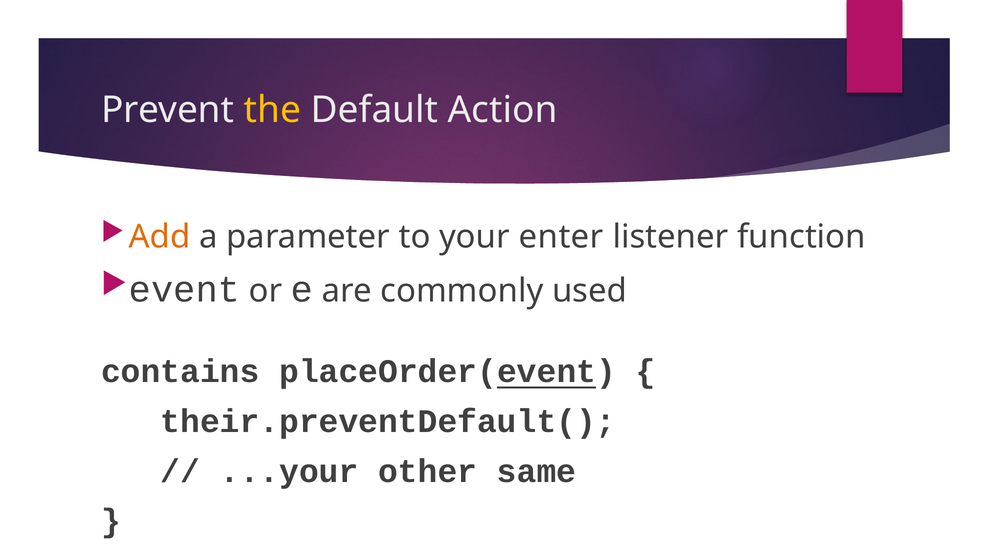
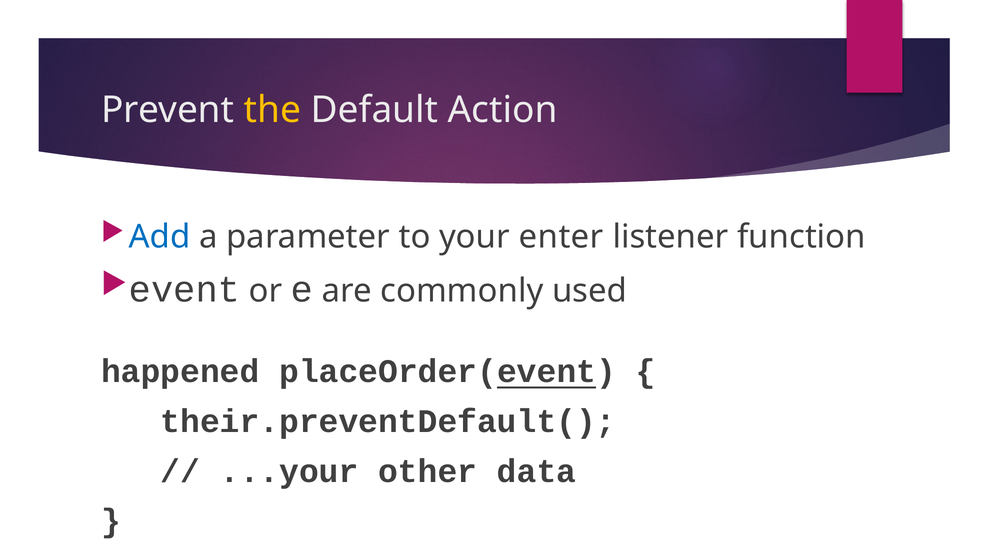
Add colour: orange -> blue
contains: contains -> happened
same: same -> data
